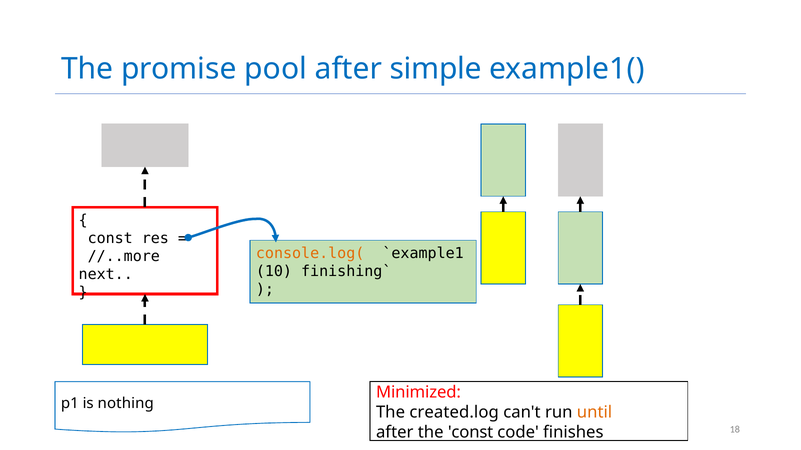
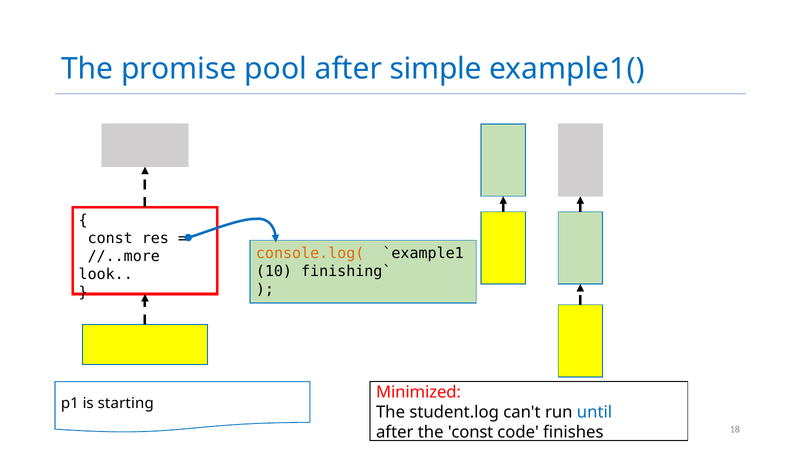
next: next -> look
nothing: nothing -> starting
created.log: created.log -> student.log
until colour: orange -> blue
